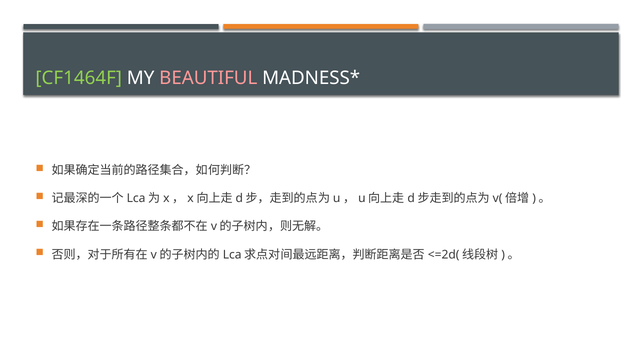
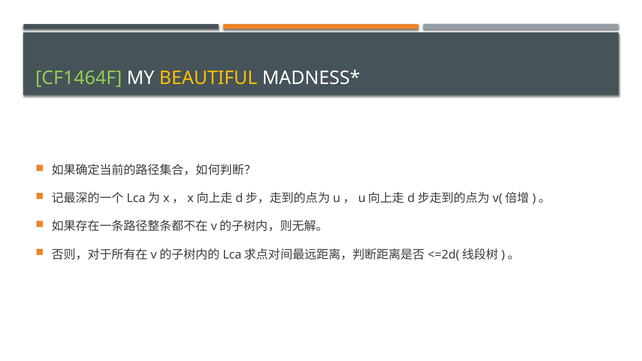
BEAUTIFUL colour: pink -> yellow
